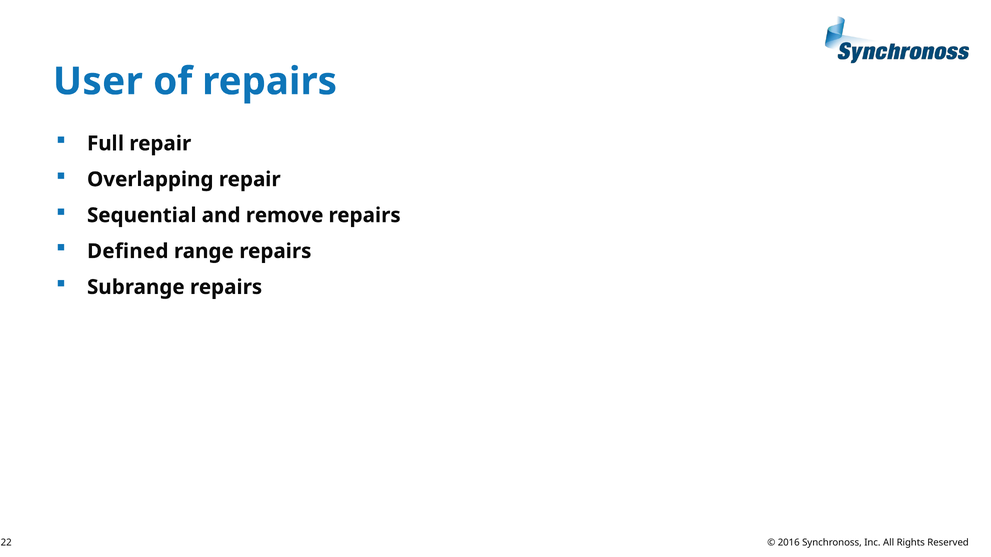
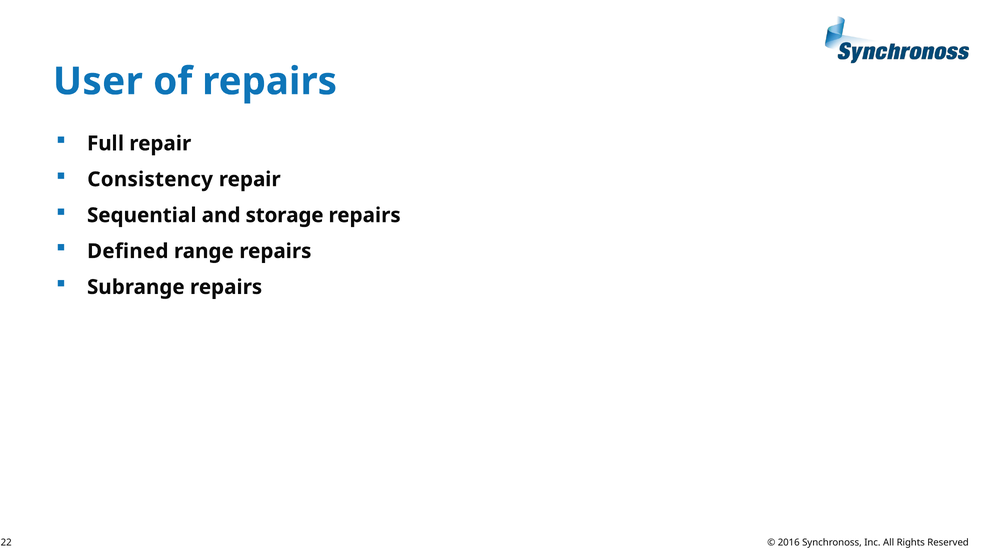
Overlapping: Overlapping -> Consistency
remove: remove -> storage
